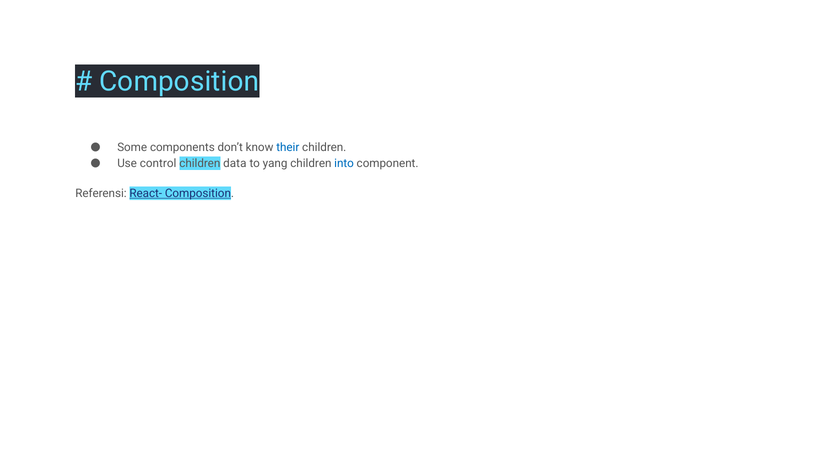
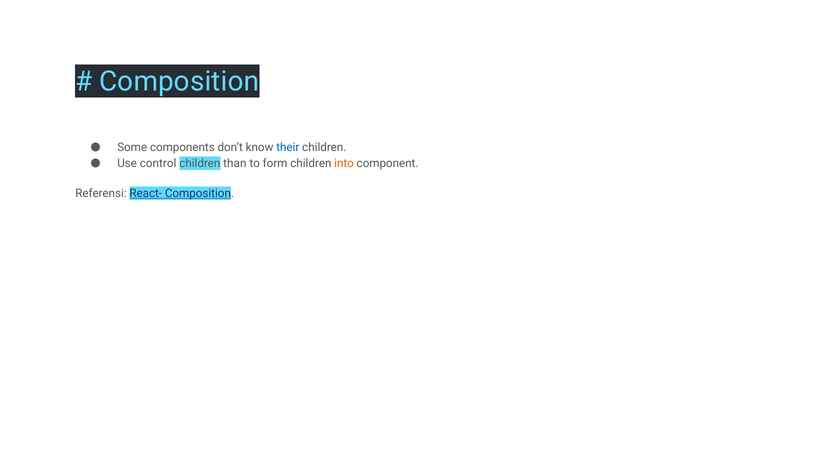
data: data -> than
yang: yang -> form
into colour: blue -> orange
